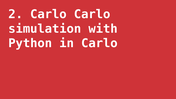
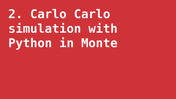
in Carlo: Carlo -> Monte
